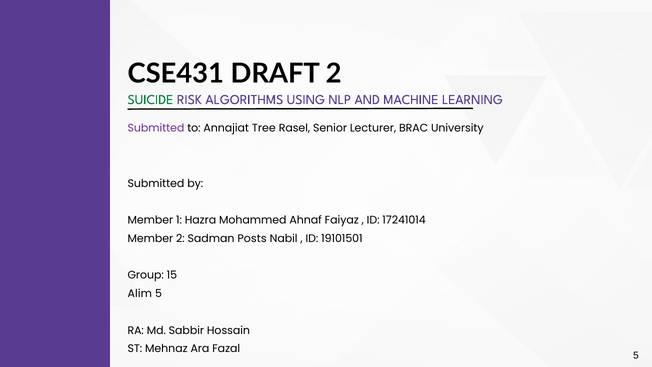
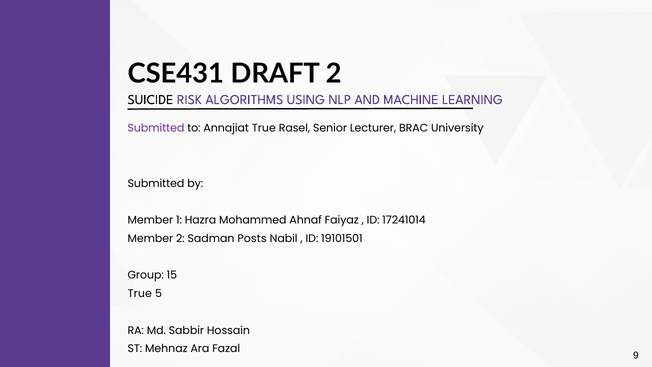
SUICIDE colour: green -> black
Annajiat Tree: Tree -> True
Alim at (140, 293): Alim -> True
Fazal 5: 5 -> 9
